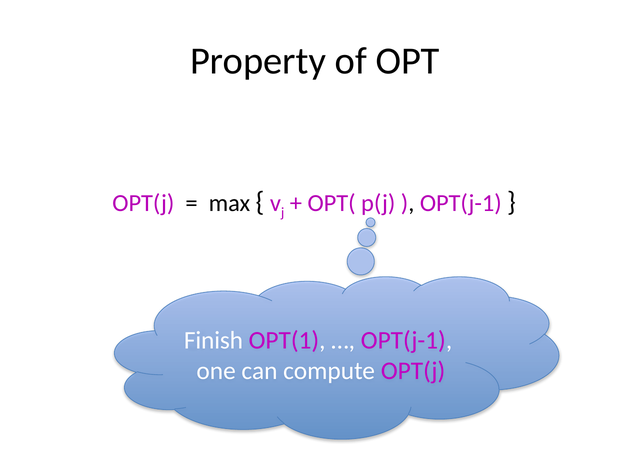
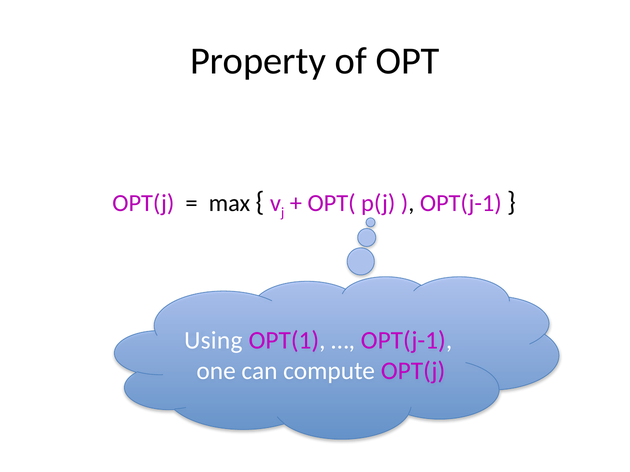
Finish: Finish -> Using
